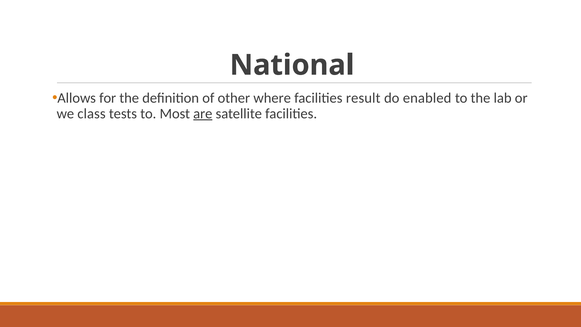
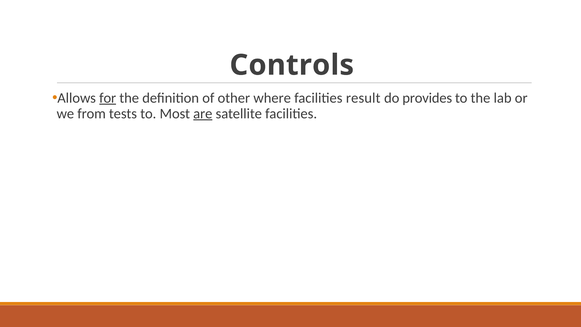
National: National -> Controls
for underline: none -> present
enabled: enabled -> provides
class: class -> from
